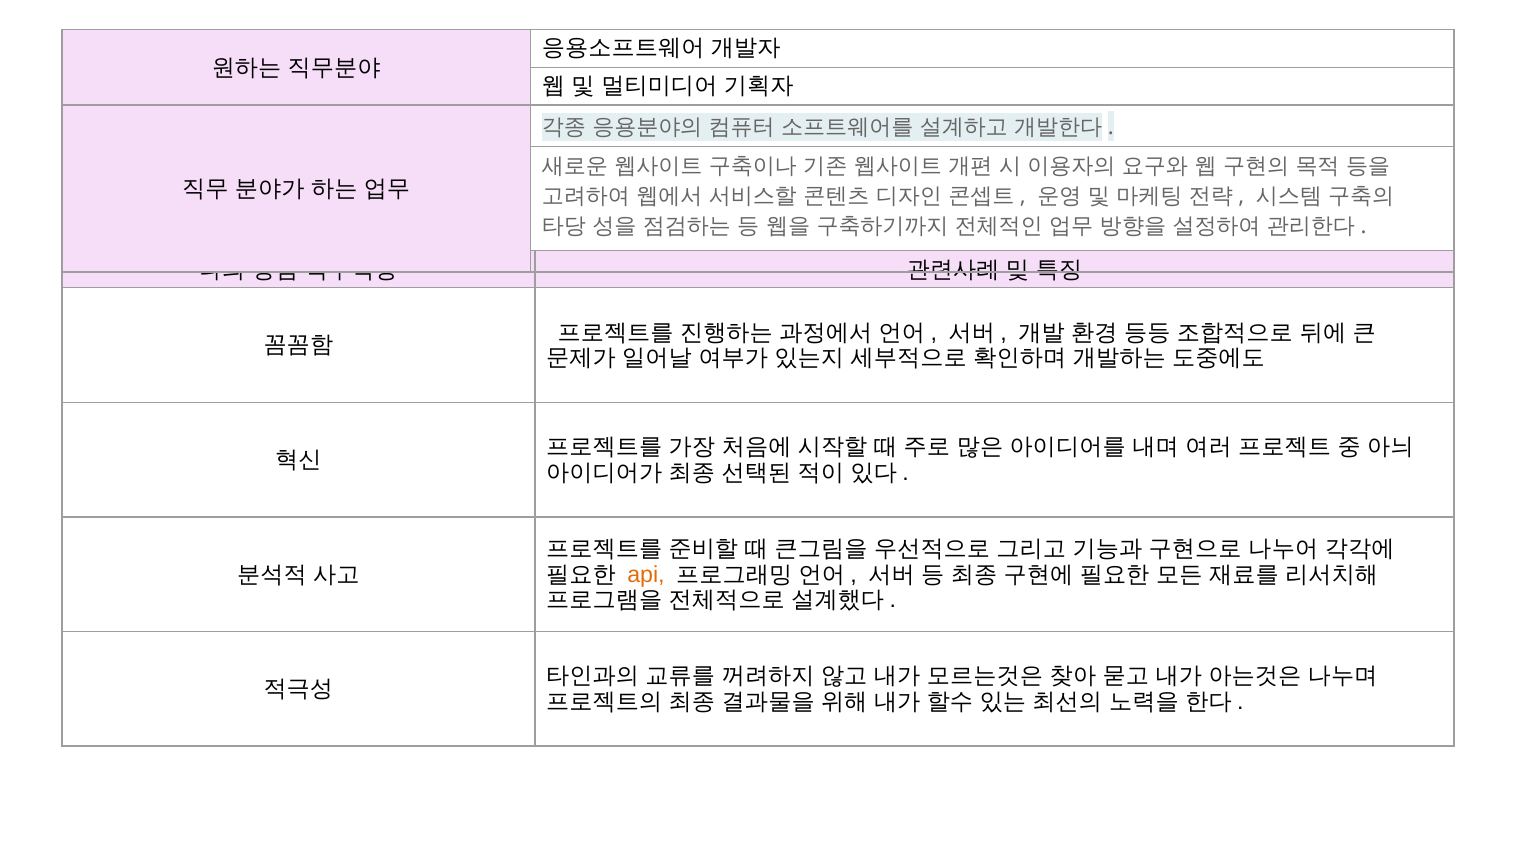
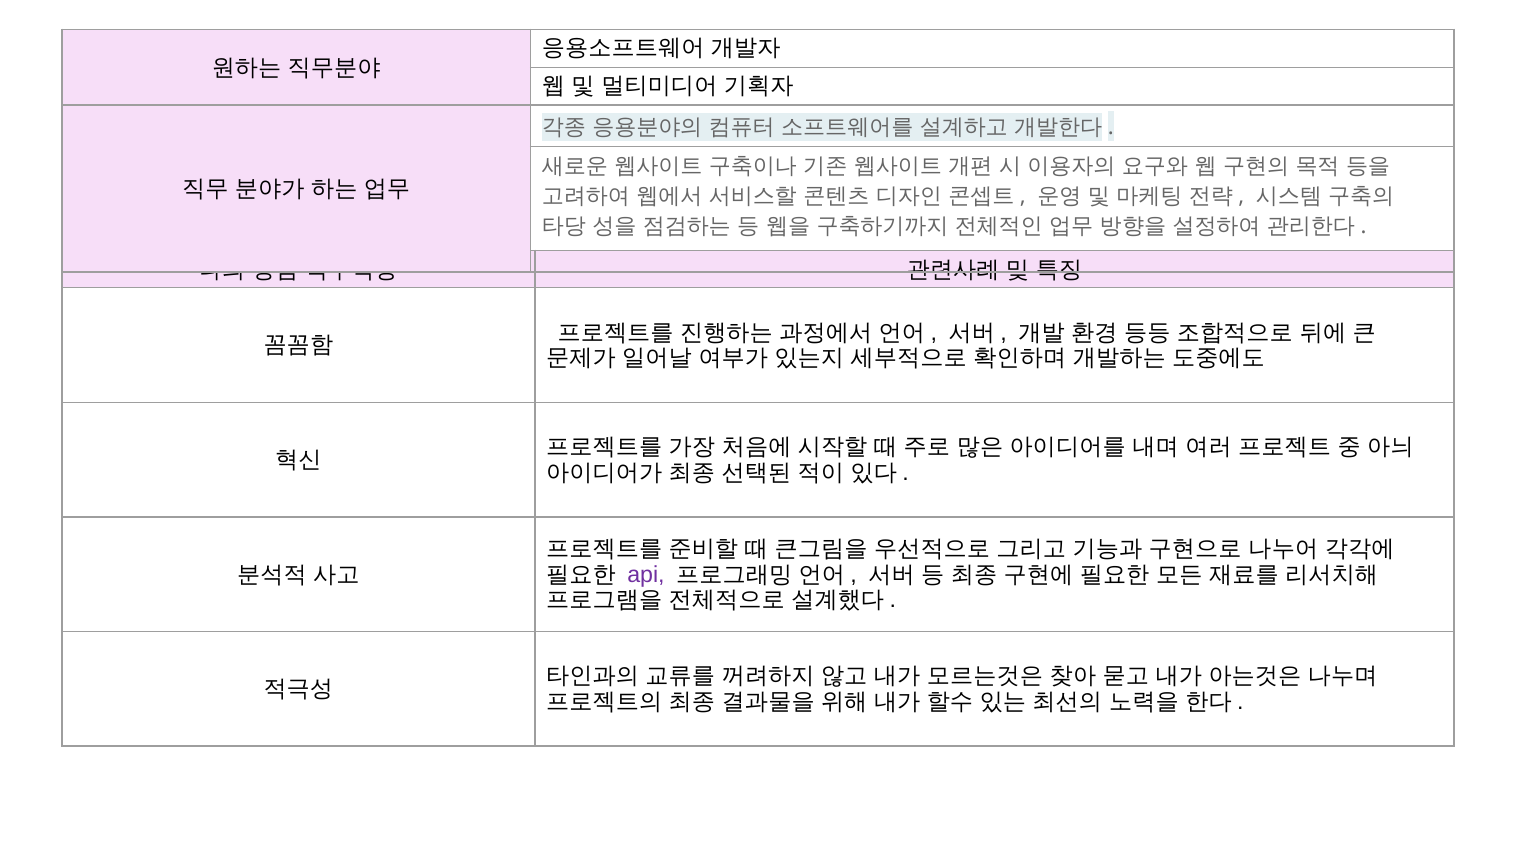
api colour: orange -> purple
